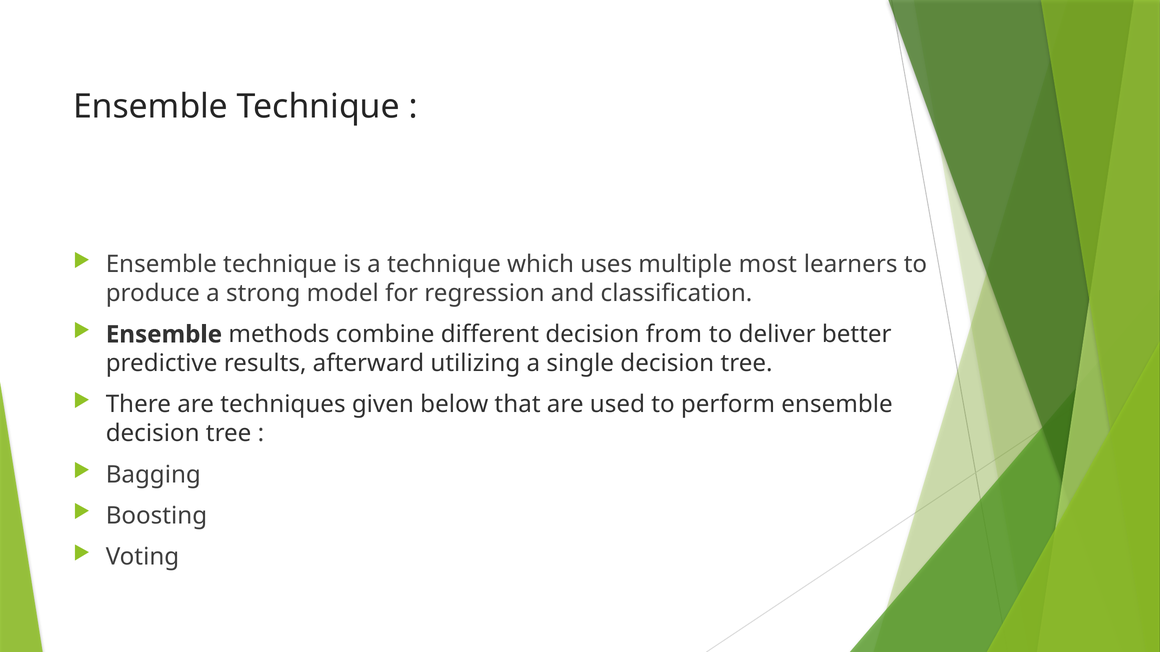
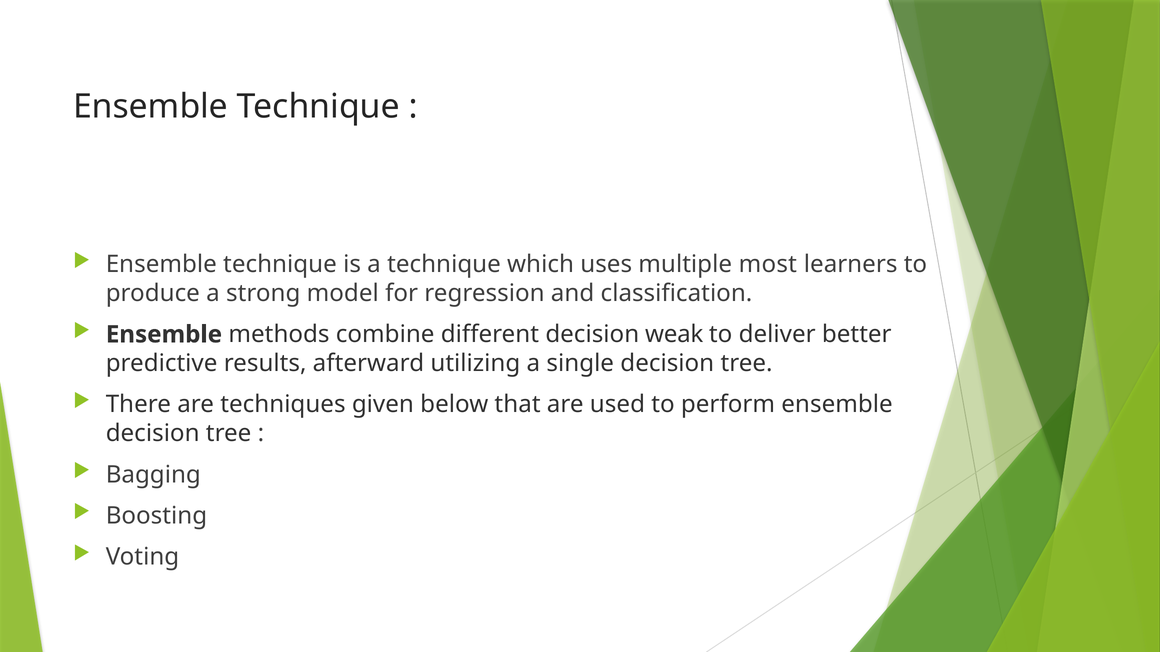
from: from -> weak
